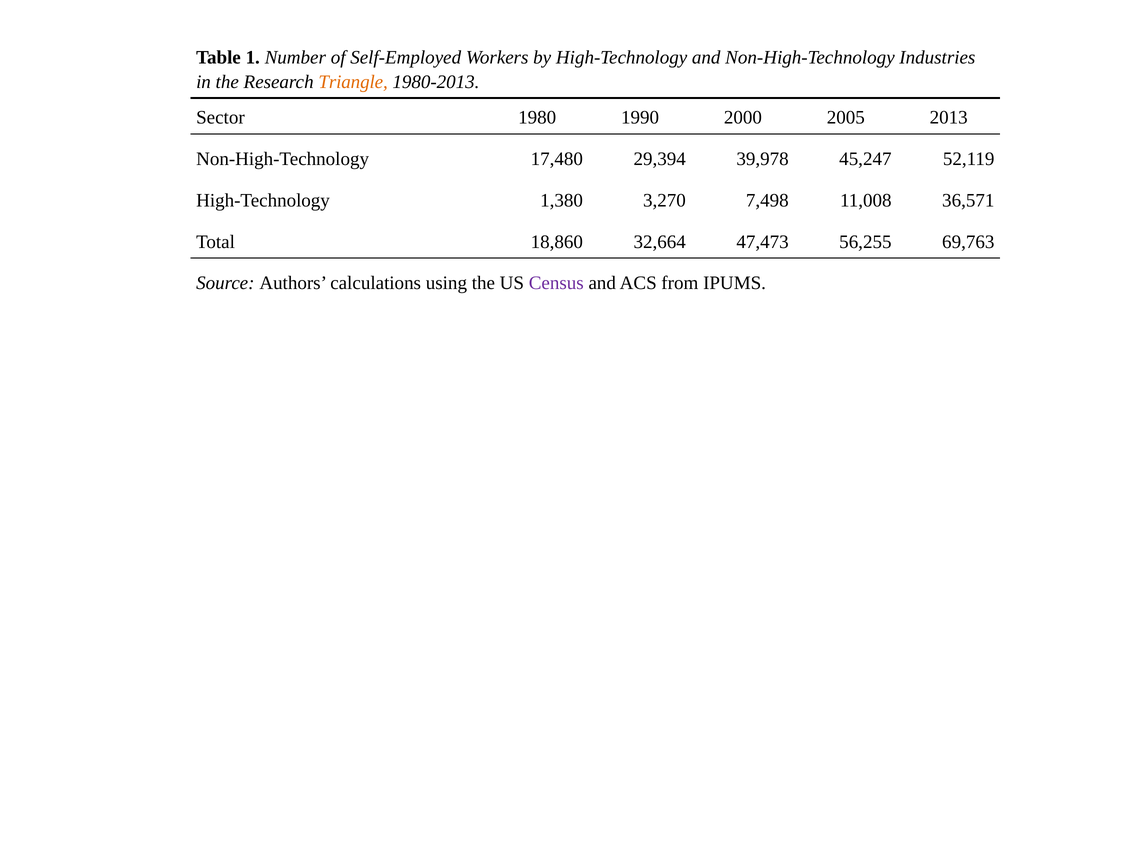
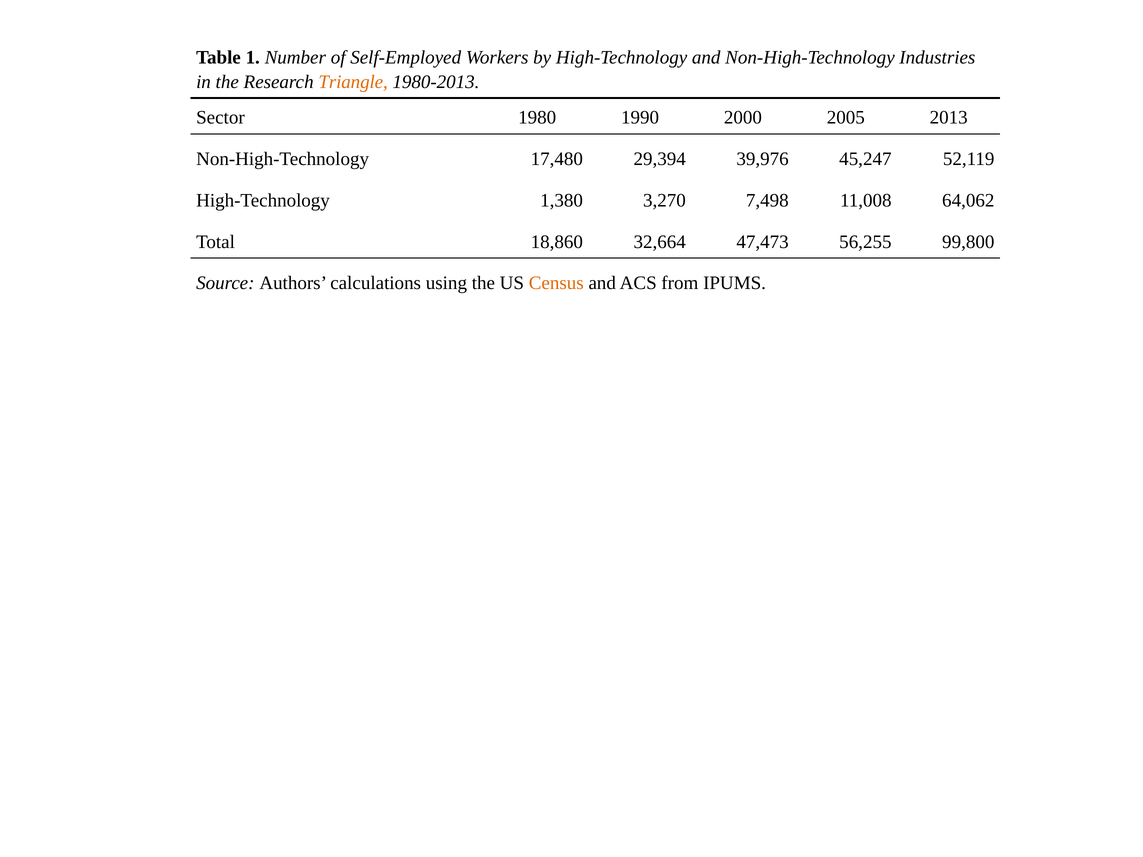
39,978: 39,978 -> 39,976
36,571: 36,571 -> 64,062
69,763: 69,763 -> 99,800
Census colour: purple -> orange
